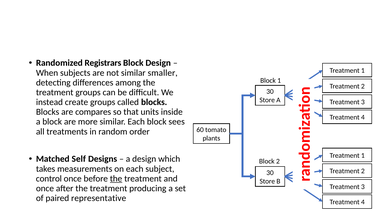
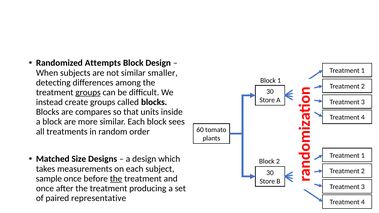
Registrars: Registrars -> Attempts
groups at (88, 92) underline: none -> present
Self: Self -> Size
control: control -> sample
